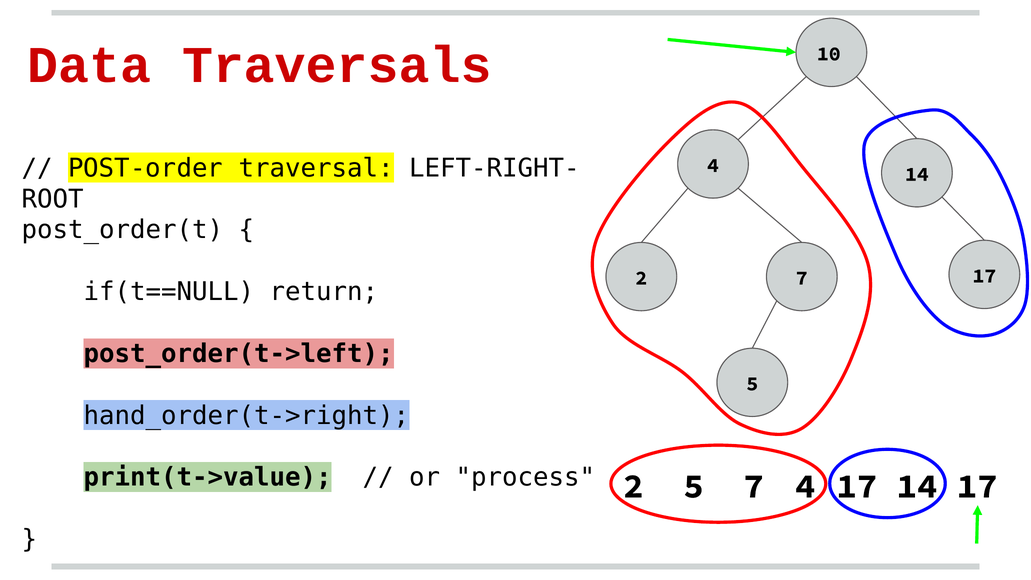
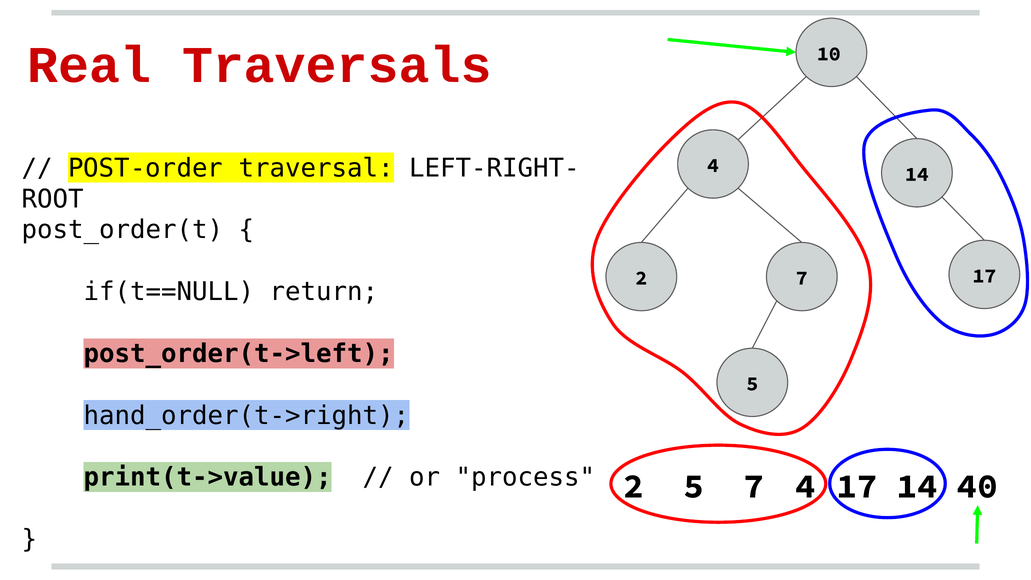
Data: Data -> Real
14 17: 17 -> 40
